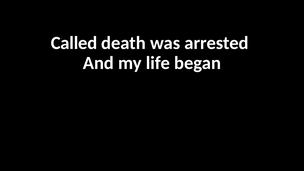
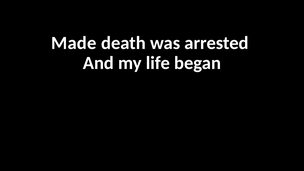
Called: Called -> Made
